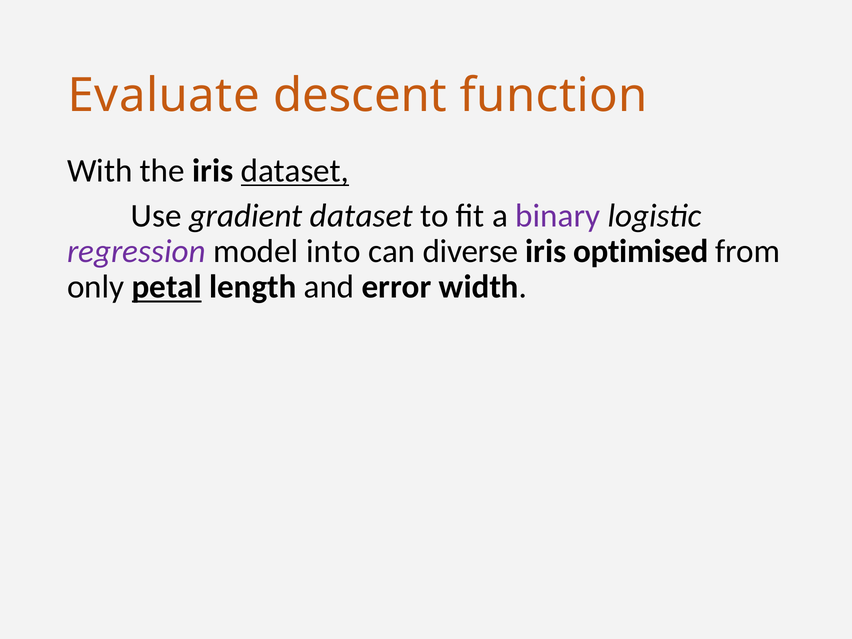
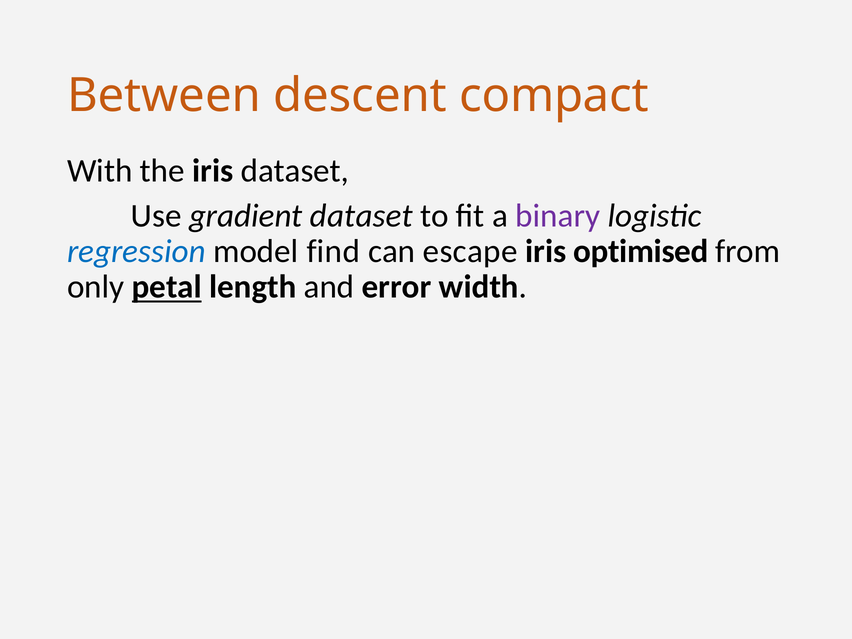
Evaluate: Evaluate -> Between
function: function -> compact
dataset at (295, 171) underline: present -> none
regression colour: purple -> blue
into: into -> find
diverse: diverse -> escape
